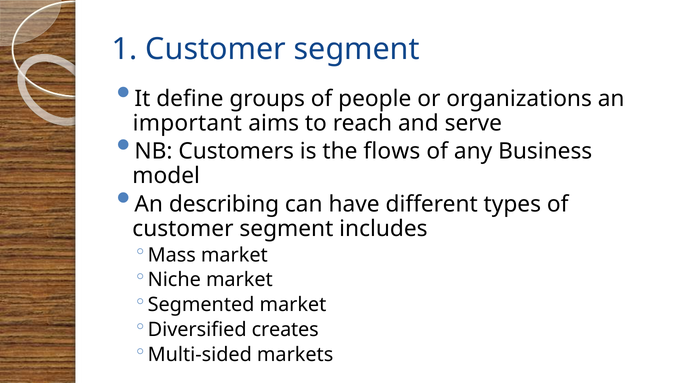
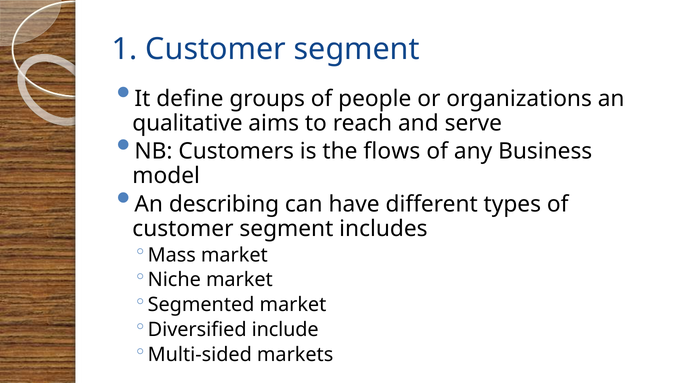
important: important -> qualitative
creates: creates -> include
